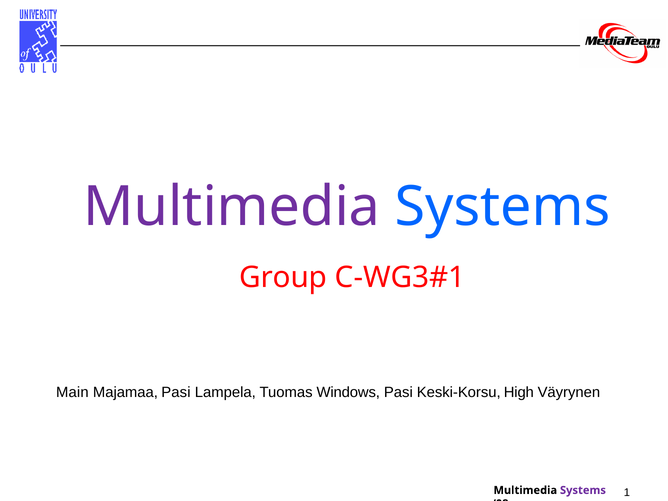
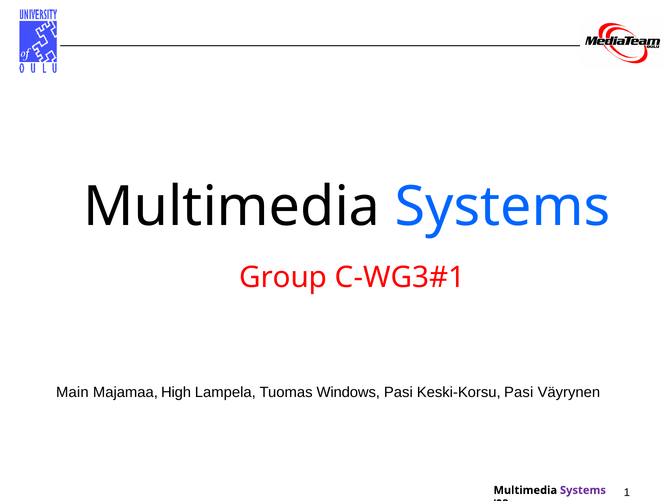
Multimedia at (232, 207) colour: purple -> black
Majamaa Pasi: Pasi -> High
Keski-Korsu High: High -> Pasi
